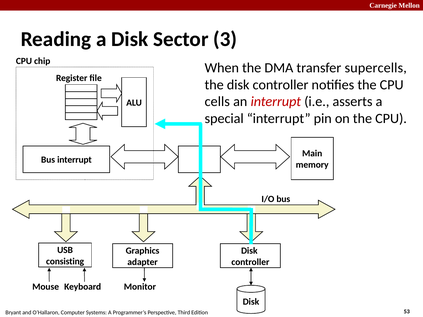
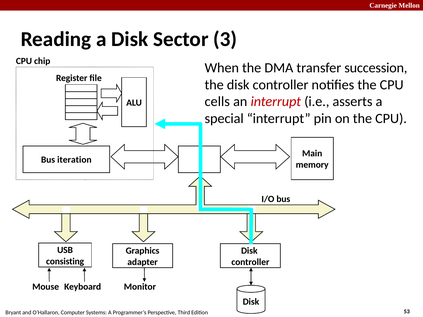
supercells: supercells -> succession
Bus interrupt: interrupt -> iteration
